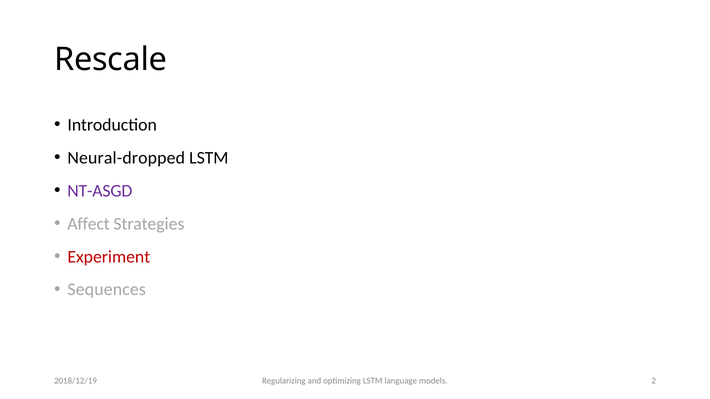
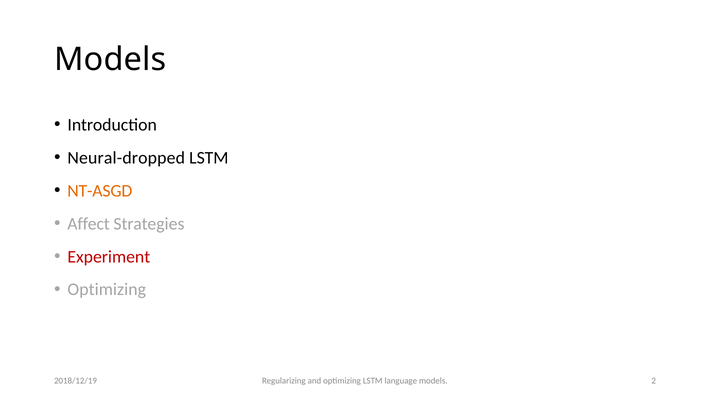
Rescale at (111, 60): Rescale -> Models
NT-ASGD colour: purple -> orange
Sequences at (107, 290): Sequences -> Optimizing
